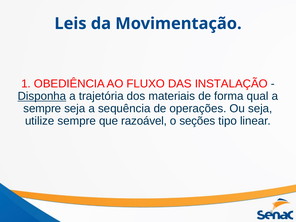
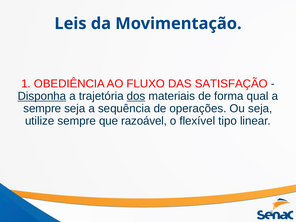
INSTALAÇÃO: INSTALAÇÃO -> SATISFAÇÃO
dos underline: none -> present
seções: seções -> flexível
